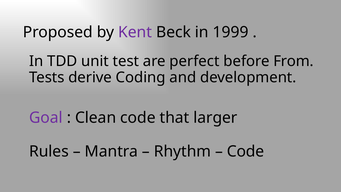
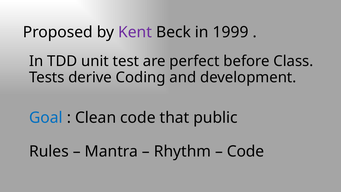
From: From -> Class
Goal colour: purple -> blue
larger: larger -> public
